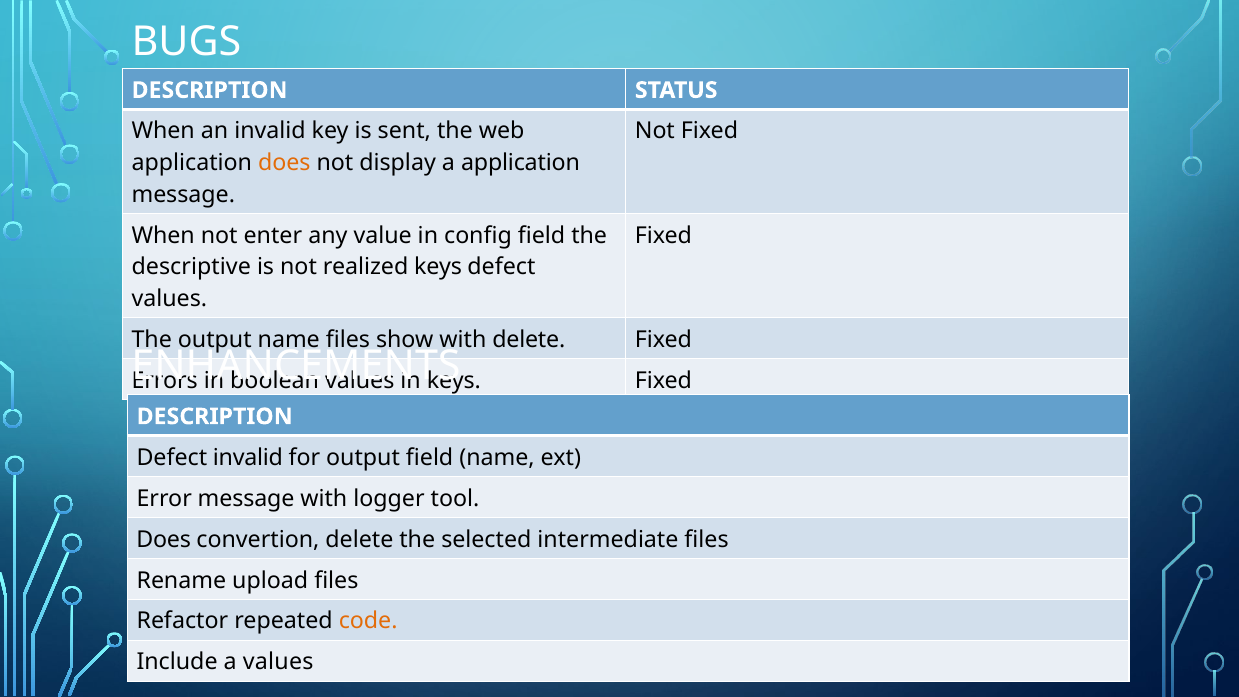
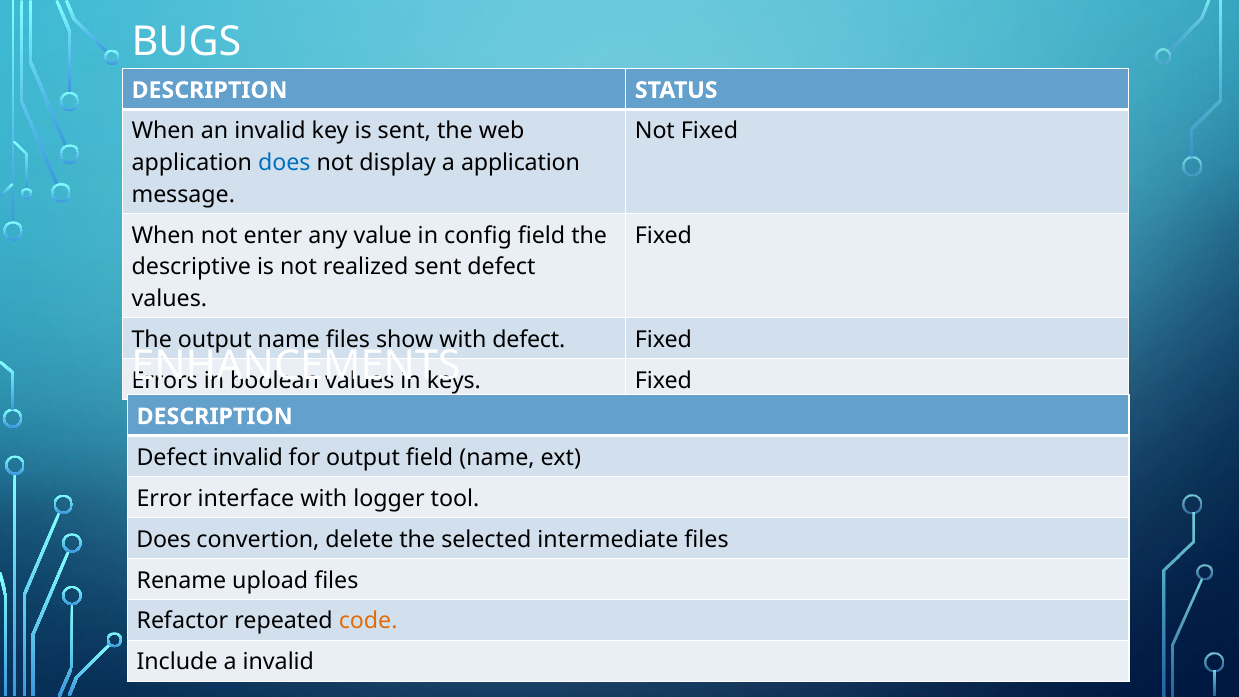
does at (284, 163) colour: orange -> blue
realized keys: keys -> sent
with delete: delete -> defect
Error message: message -> interface
a values: values -> invalid
